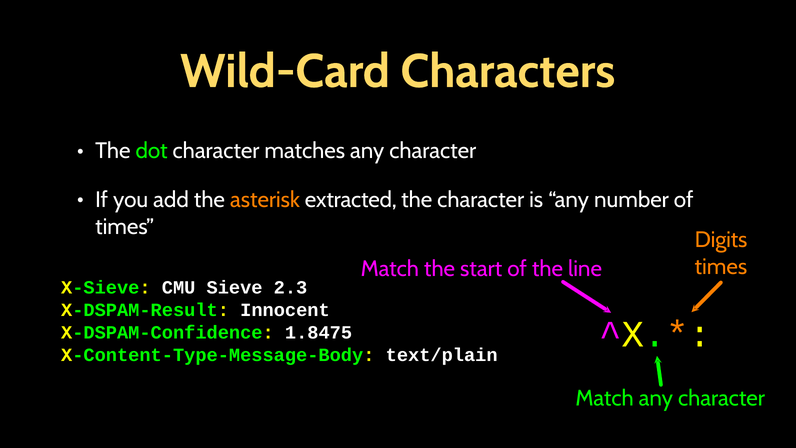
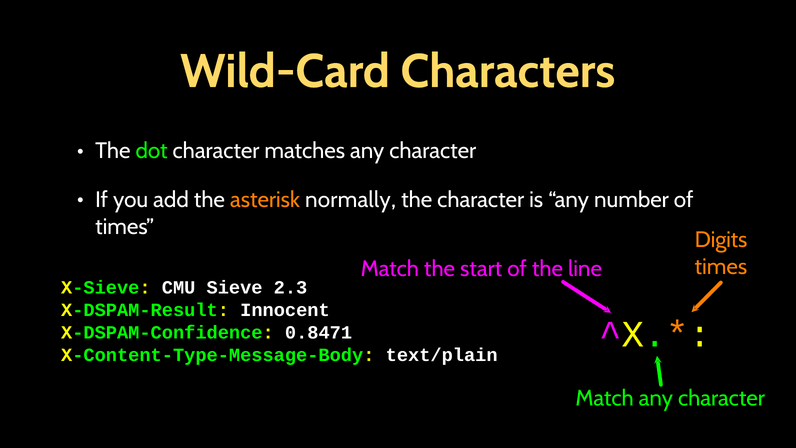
extracted: extracted -> normally
1.8475: 1.8475 -> 0.8471
